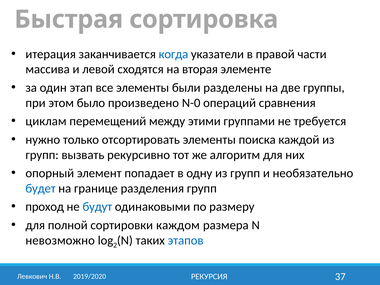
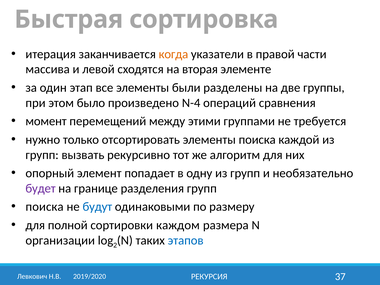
когда colour: blue -> orange
N-0: N-0 -> N-4
циклам: циклам -> момент
будет colour: blue -> purple
проход at (45, 207): проход -> поиска
невозможно: невозможно -> организации
